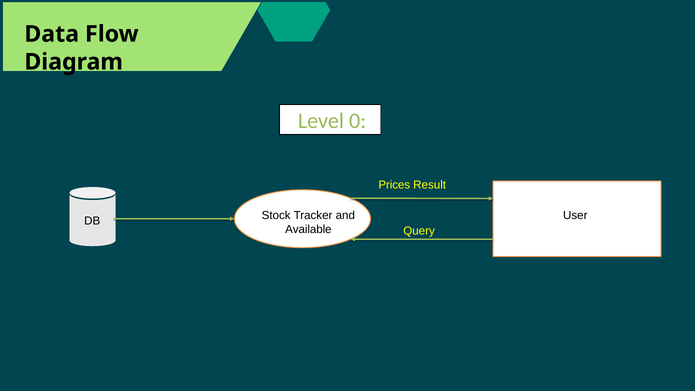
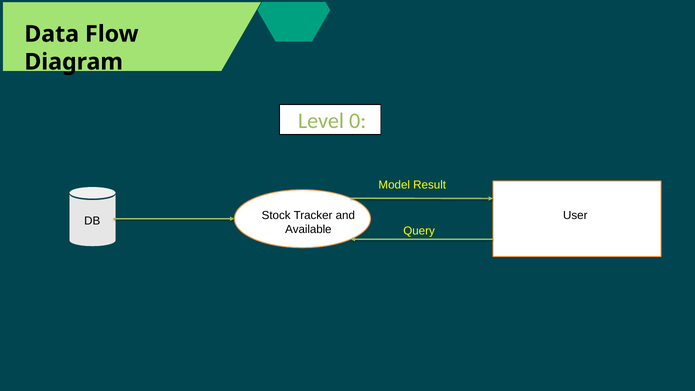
Prices: Prices -> Model
